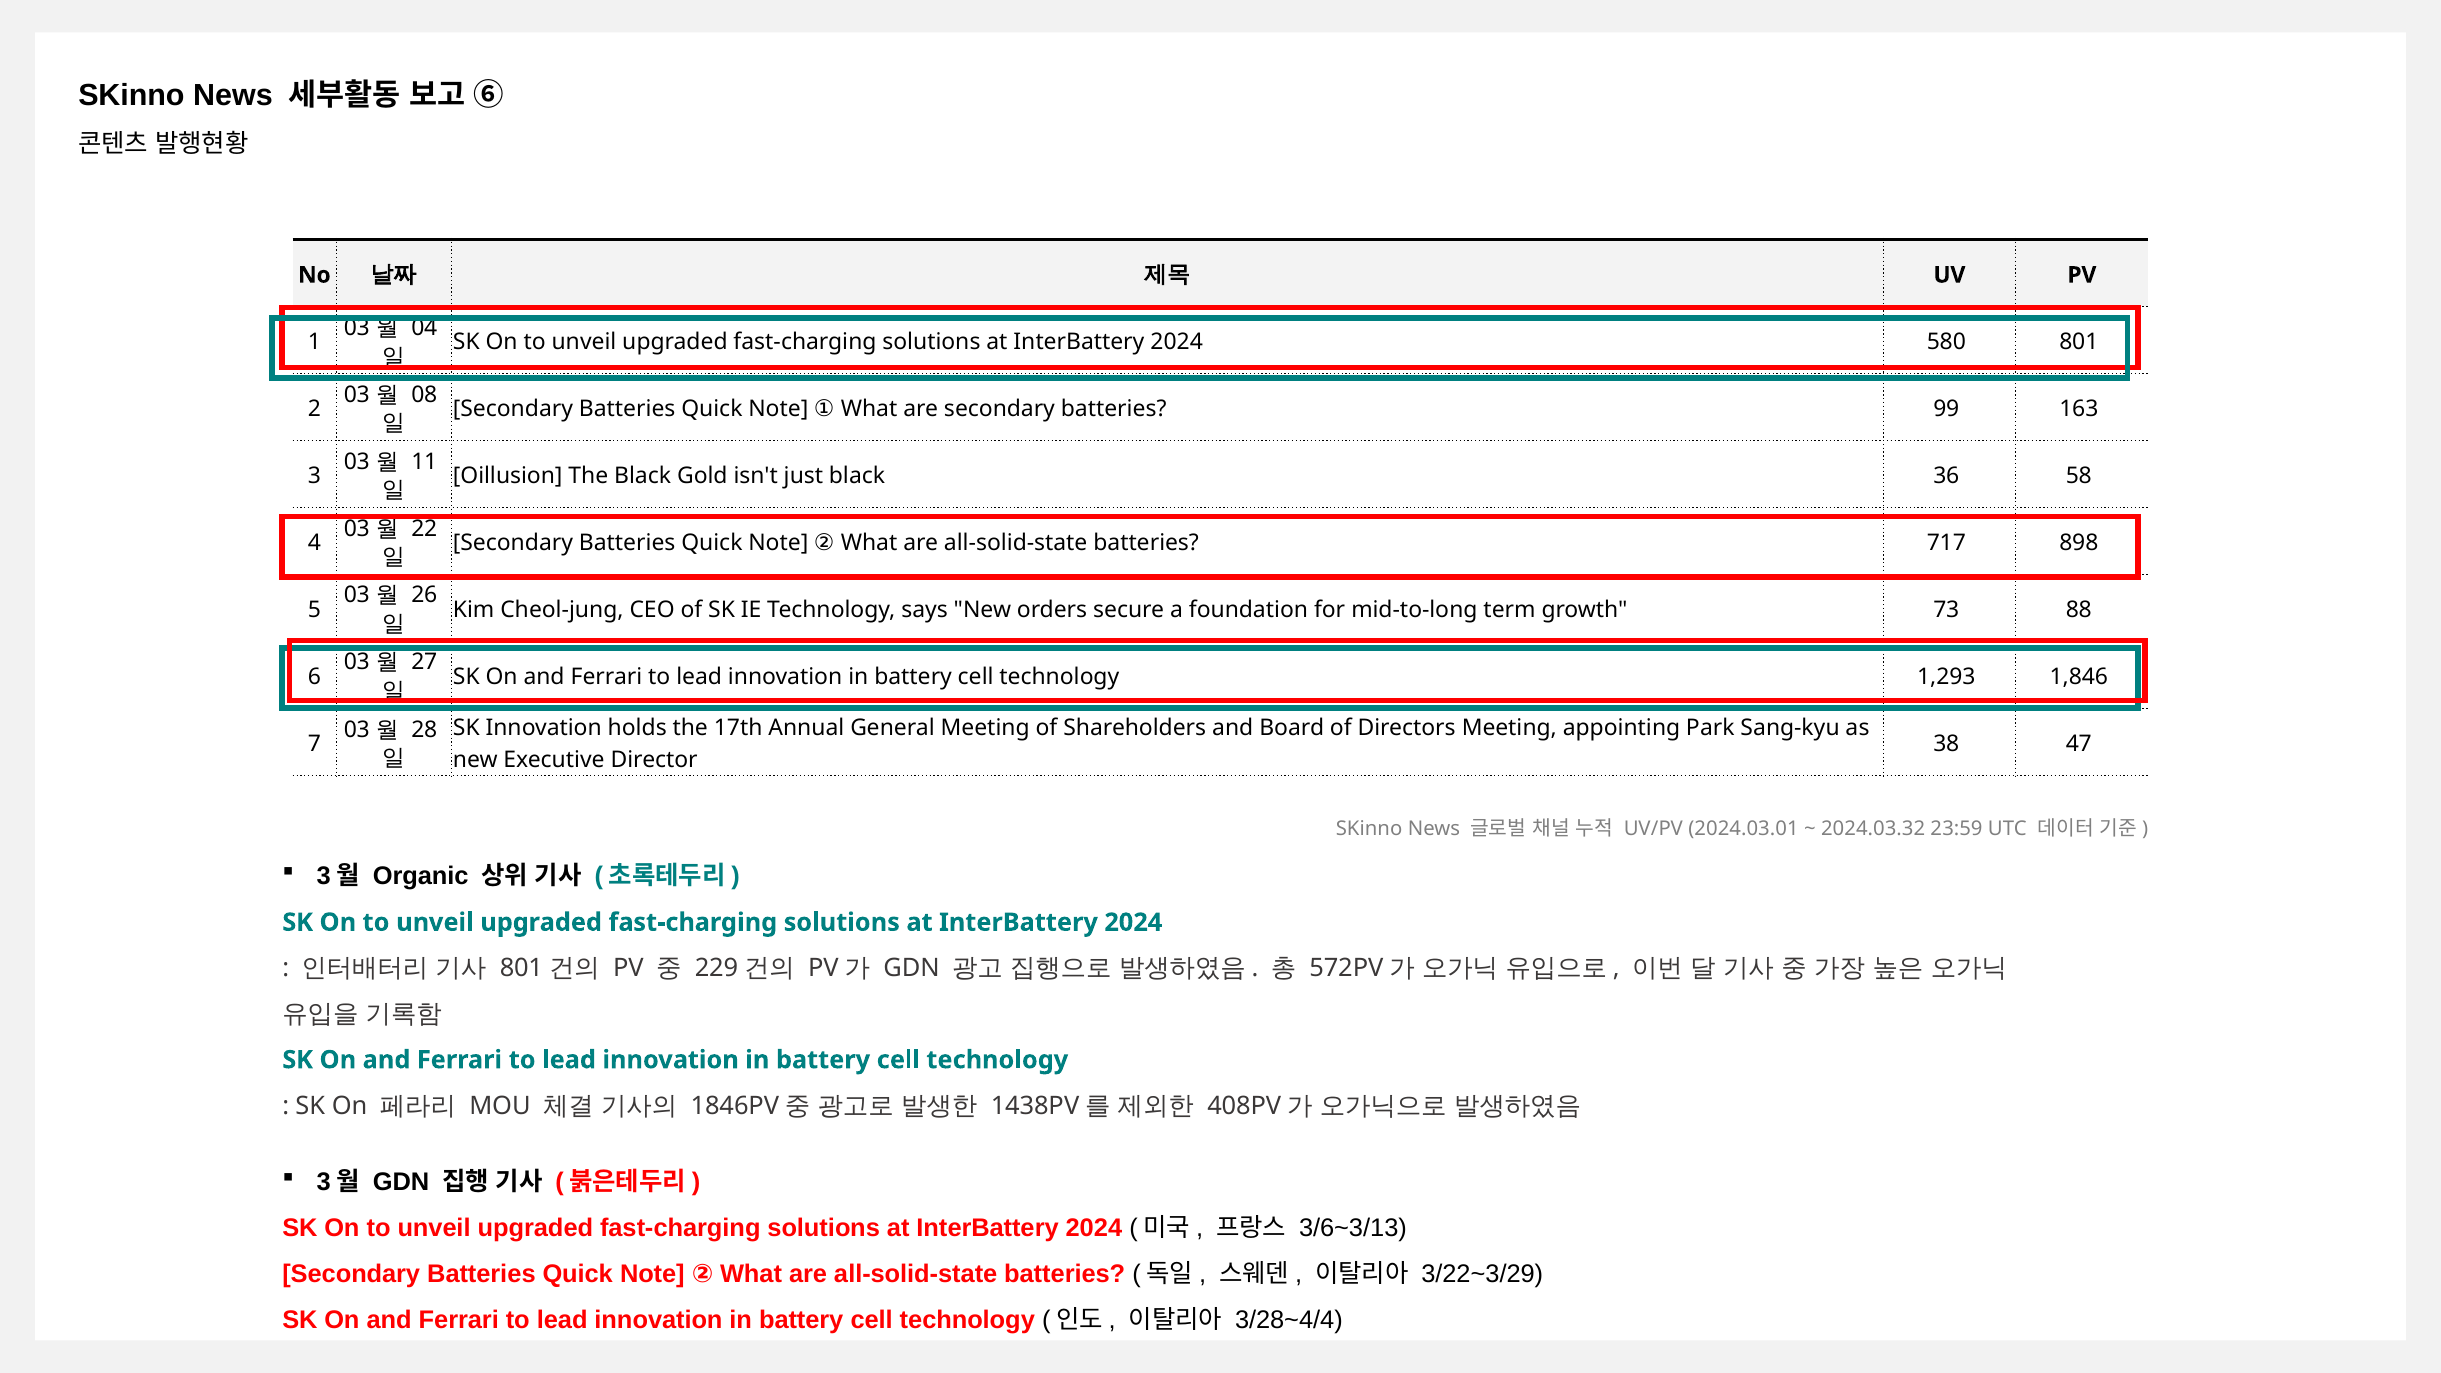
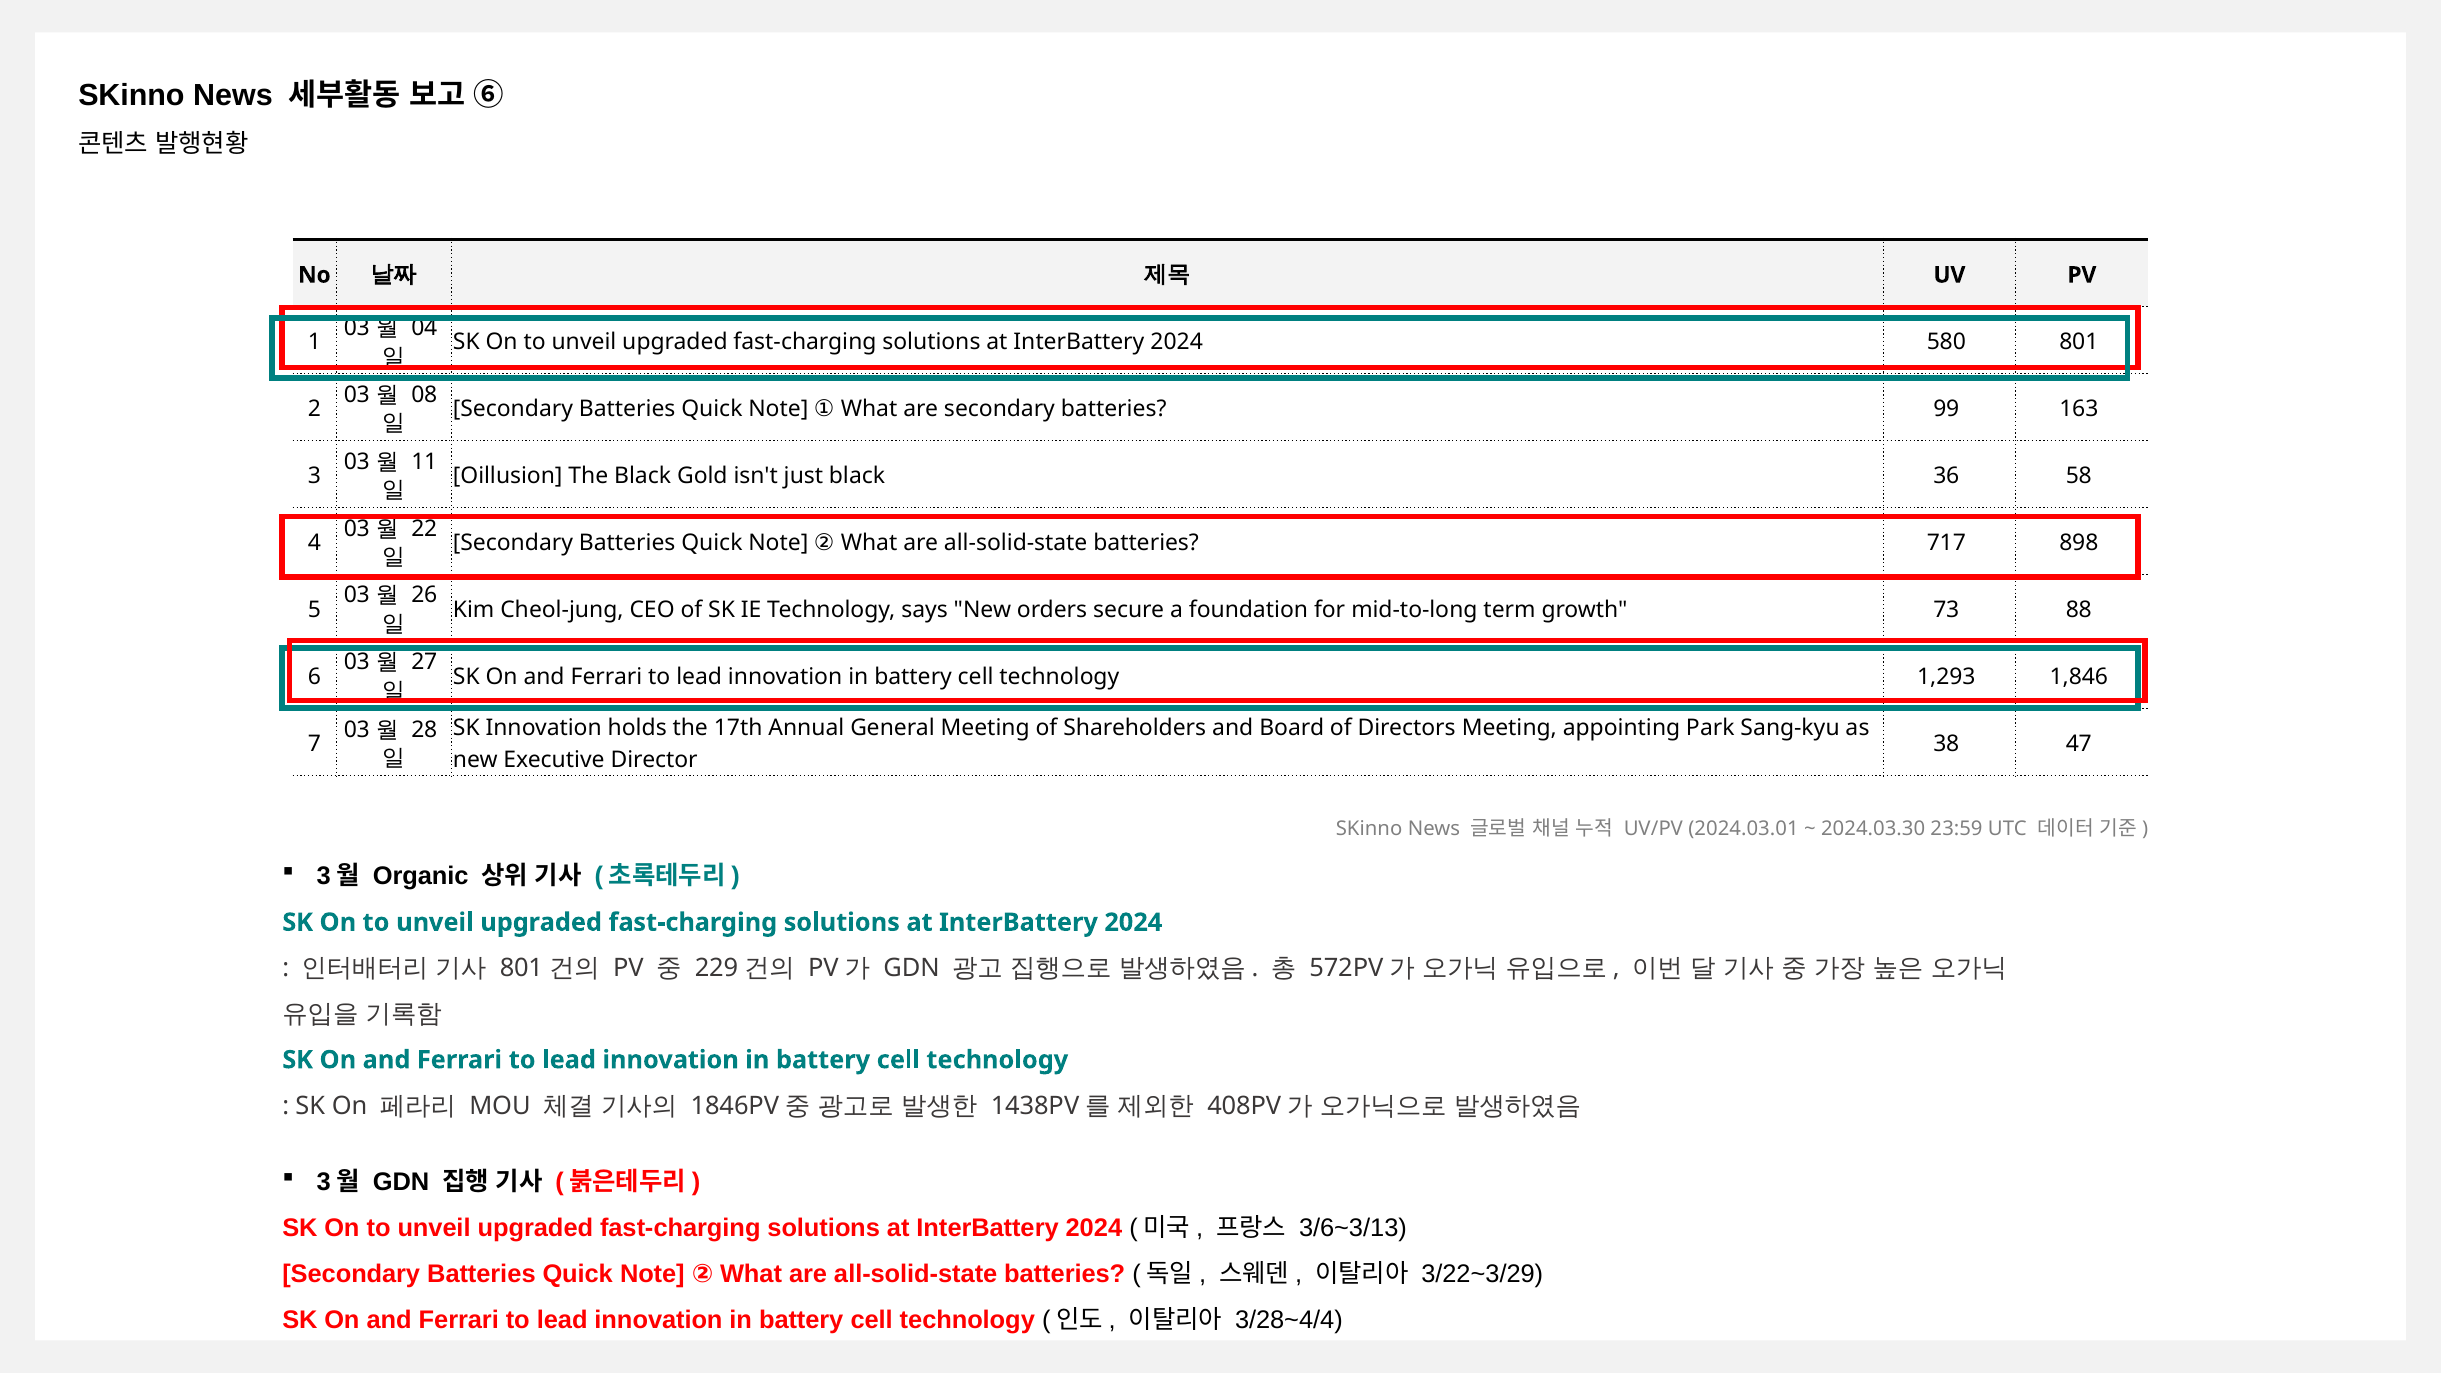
2024.03.32: 2024.03.32 -> 2024.03.30
